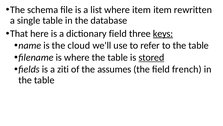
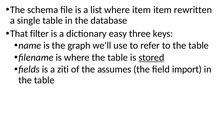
here: here -> filter
dictionary field: field -> easy
keys underline: present -> none
cloud: cloud -> graph
french: french -> import
